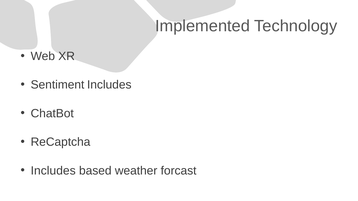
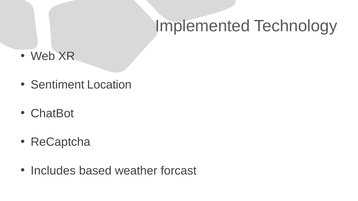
Sentiment Includes: Includes -> Location
